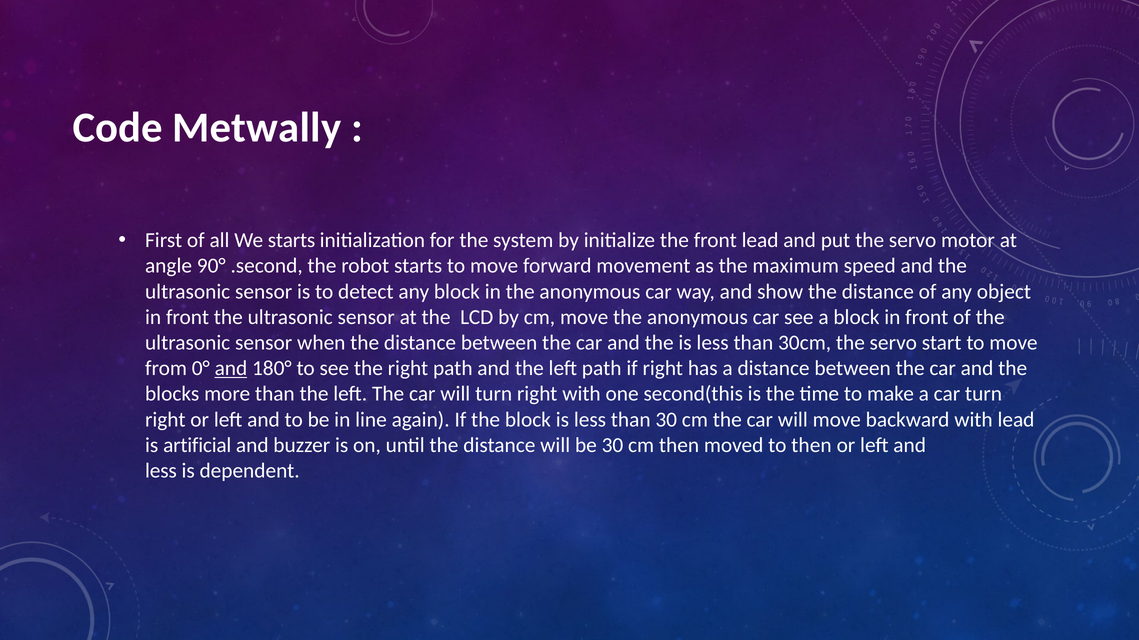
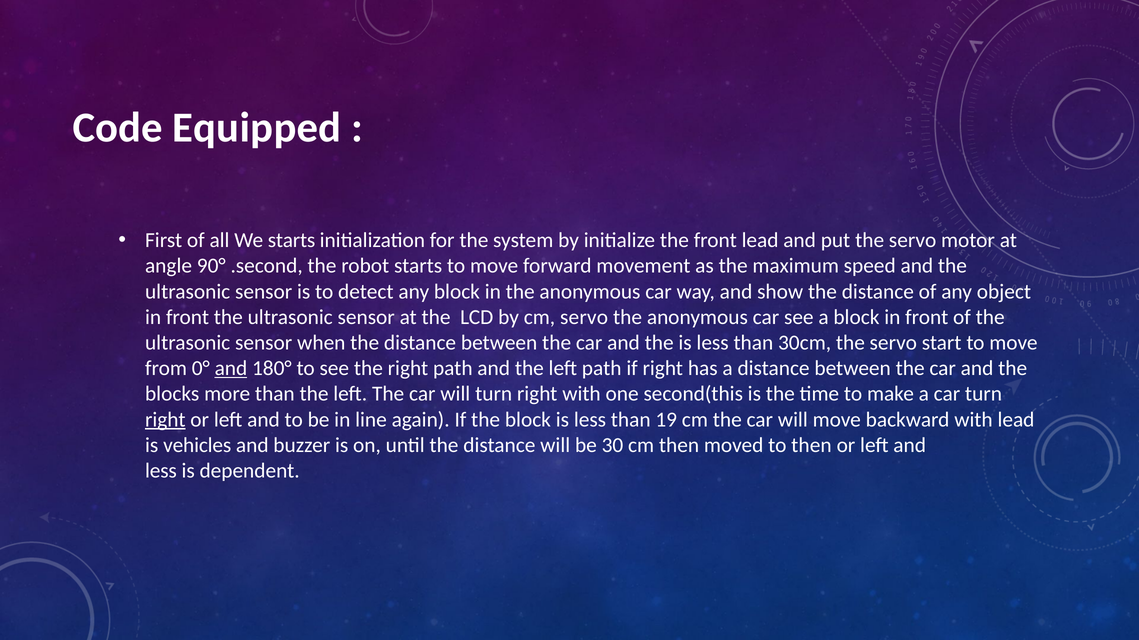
Metwally: Metwally -> Equipped
cm move: move -> servo
right at (165, 420) underline: none -> present
than 30: 30 -> 19
artificial: artificial -> vehicles
